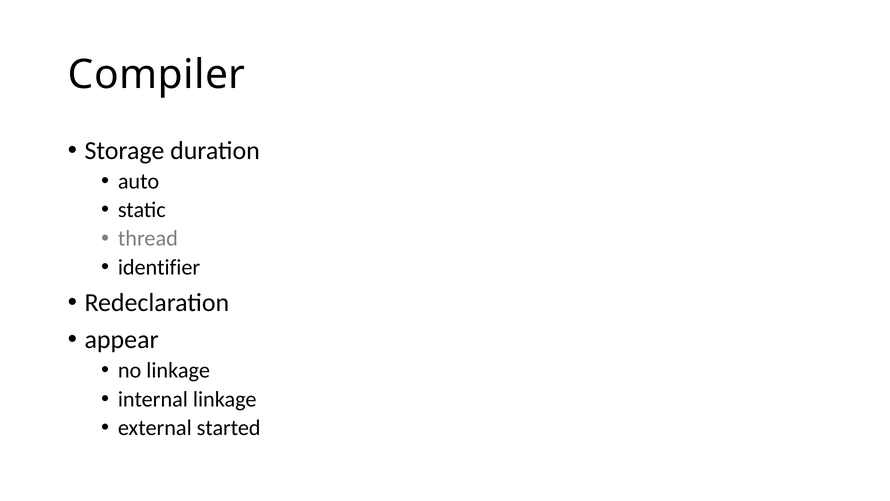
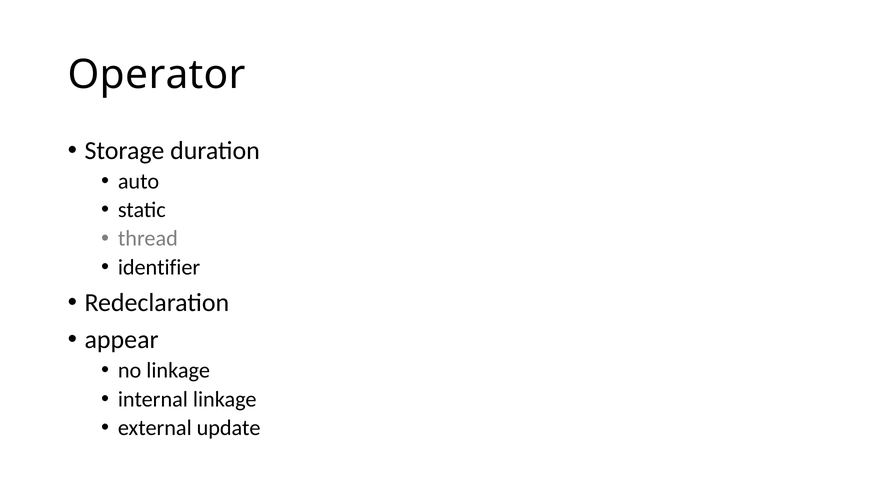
Compiler: Compiler -> Operator
started: started -> update
